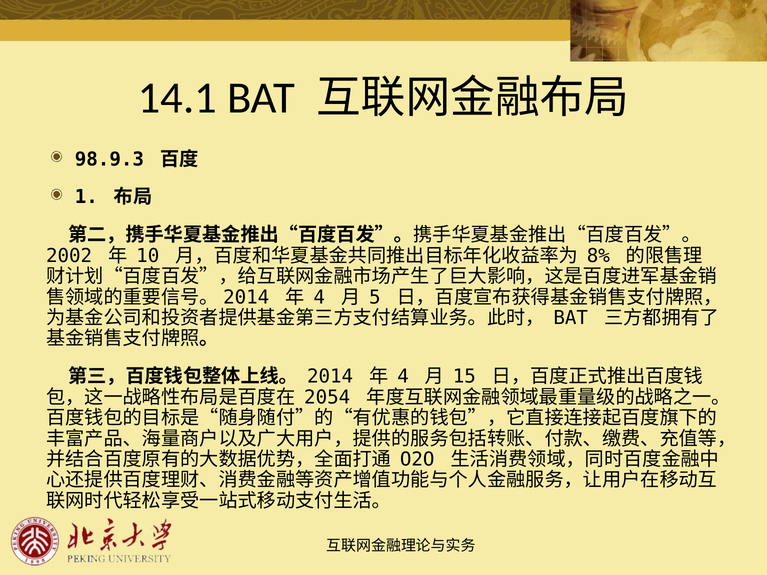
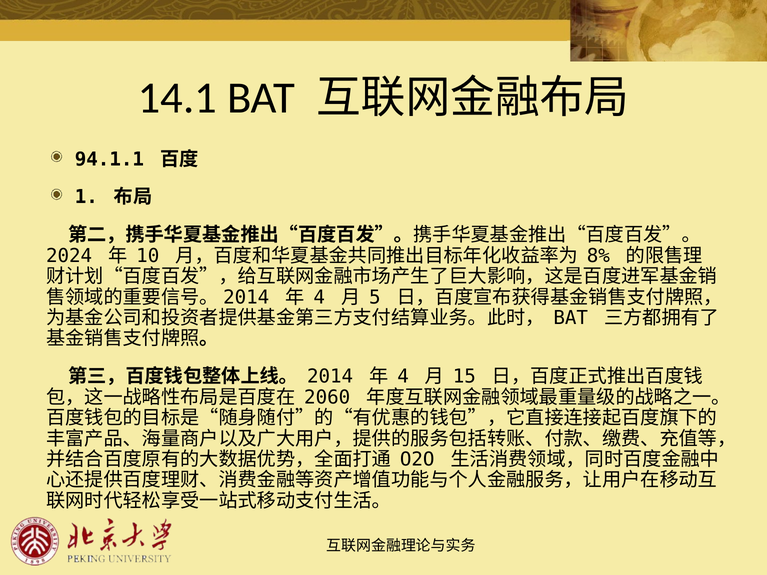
98.9.3: 98.9.3 -> 94.1.1
2002: 2002 -> 2024
2054: 2054 -> 2060
